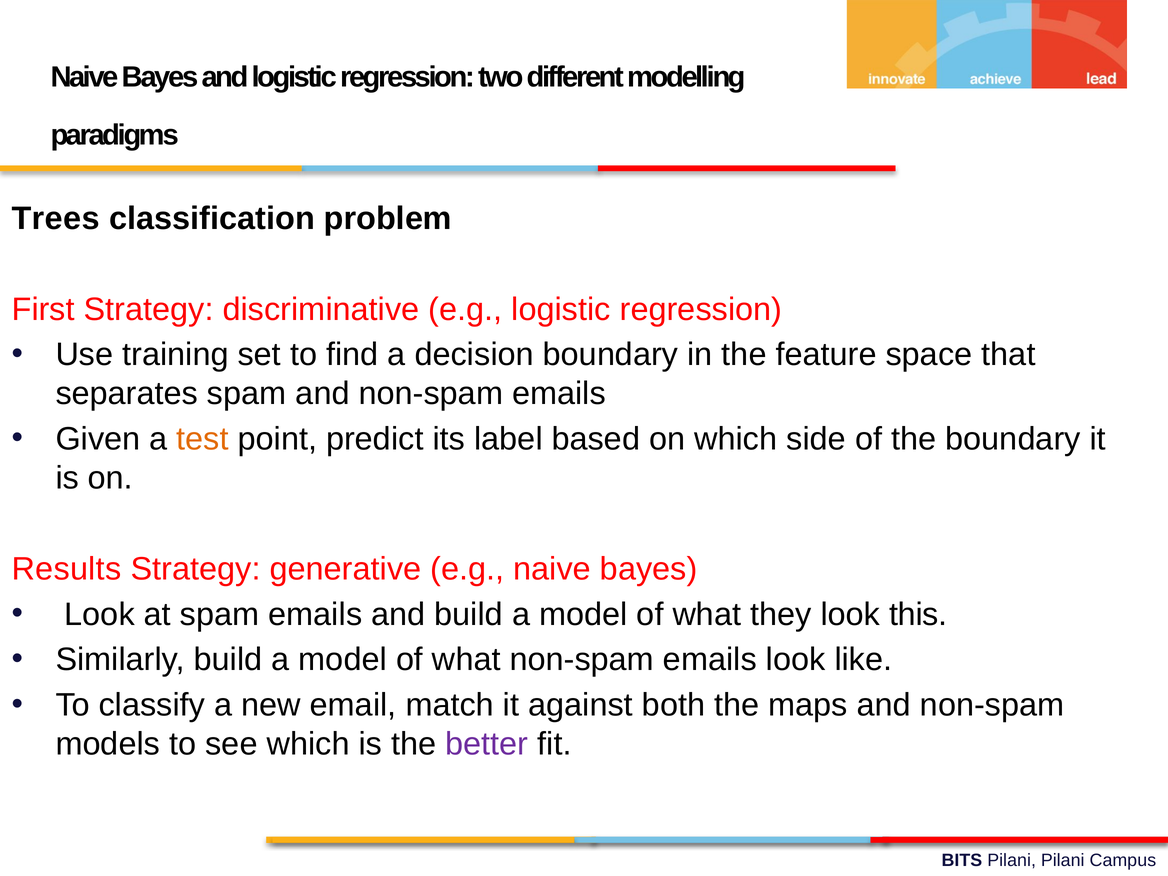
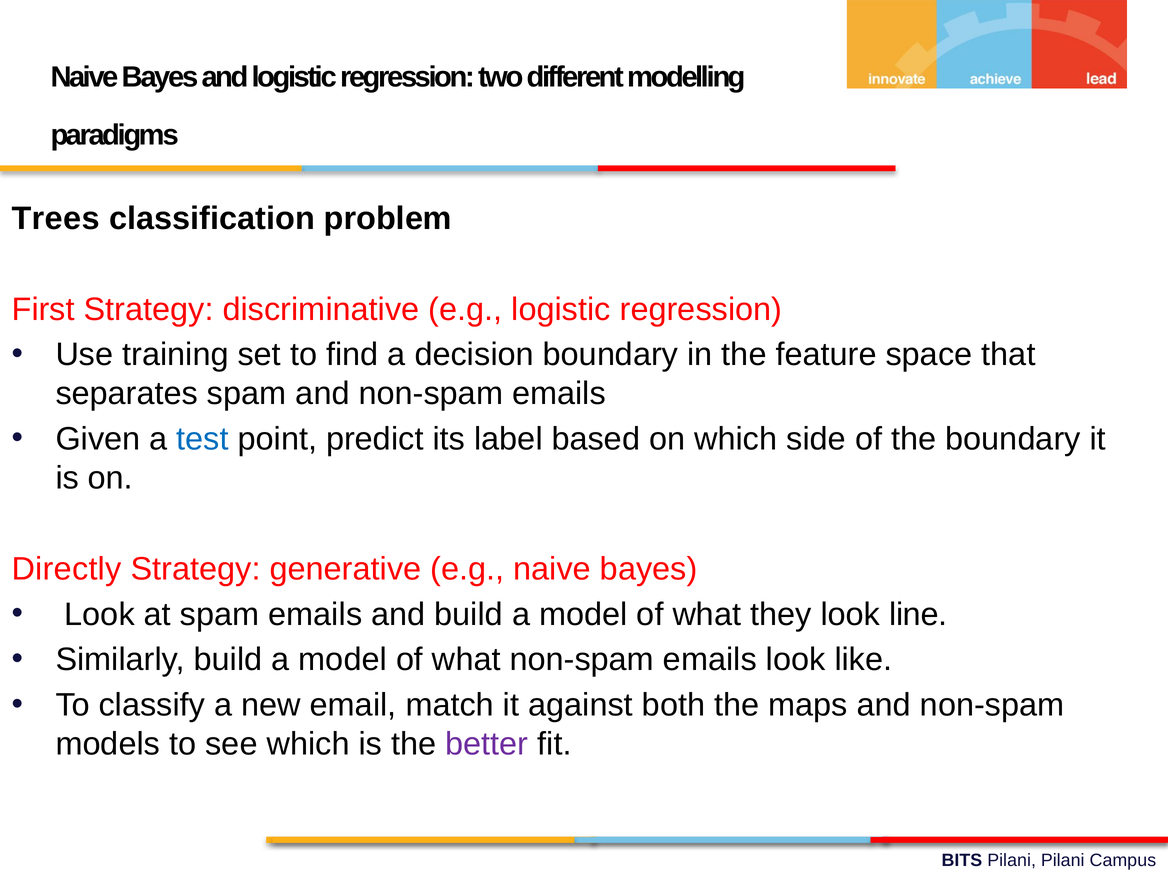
test colour: orange -> blue
Results: Results -> Directly
this: this -> line
